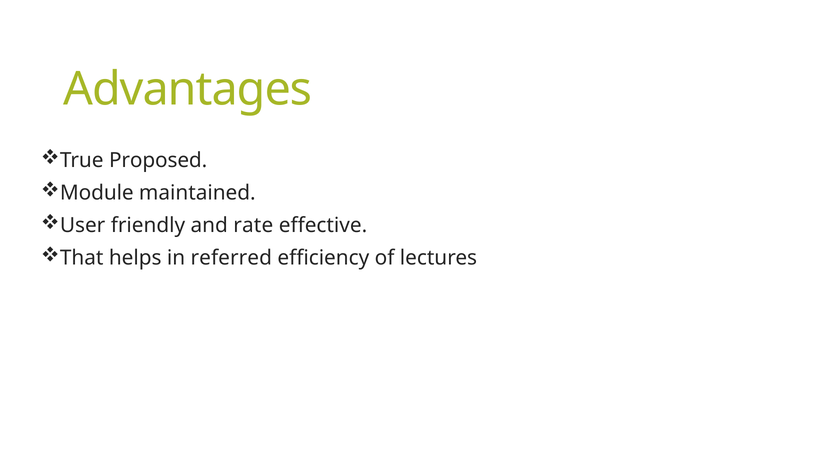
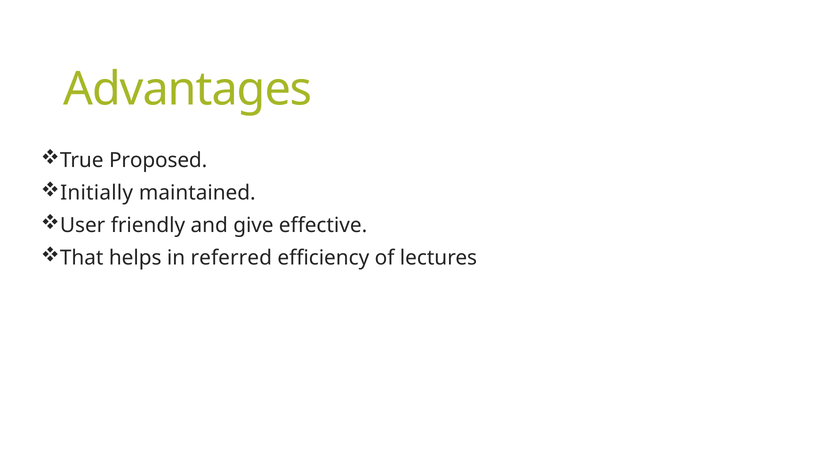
Module: Module -> Initially
rate: rate -> give
